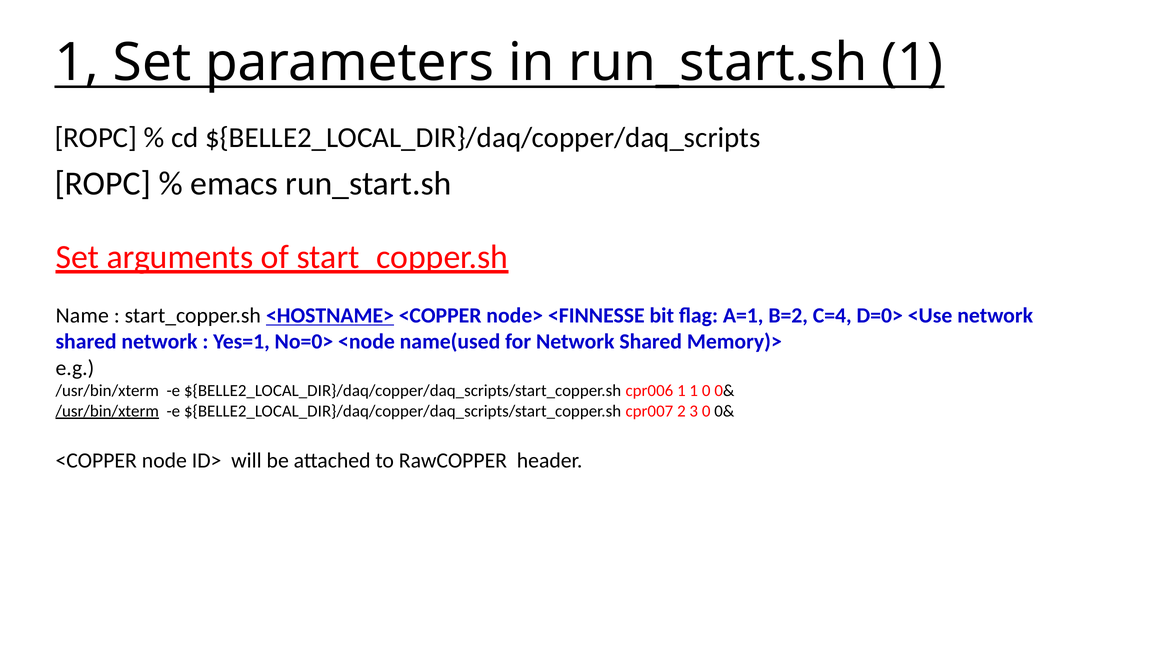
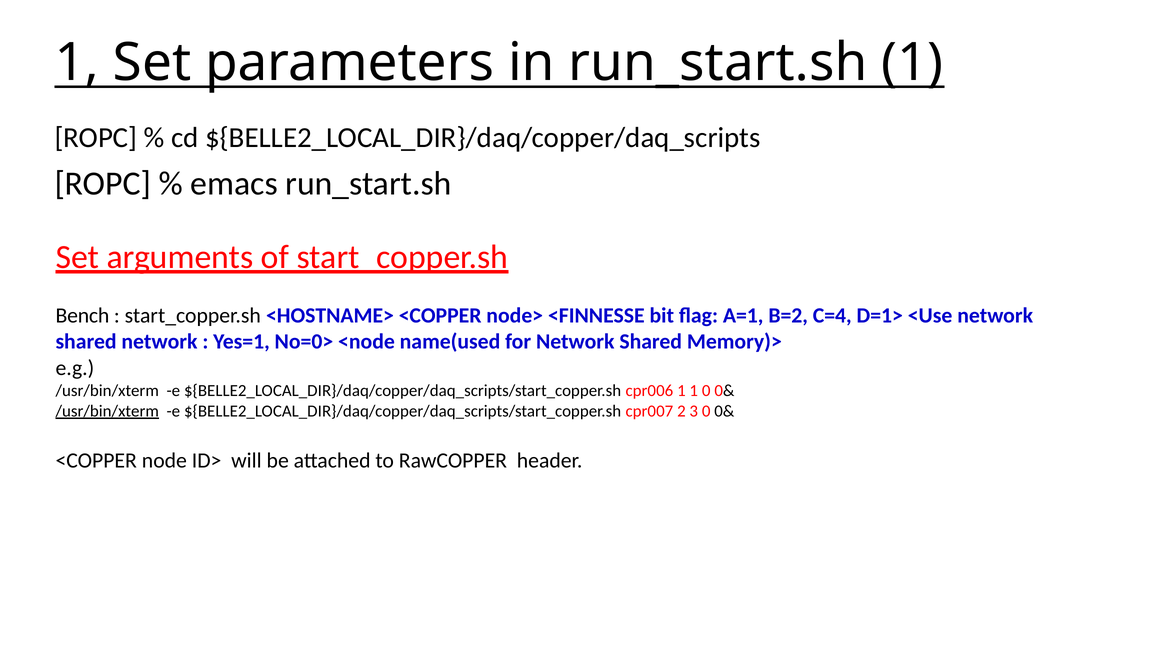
Name: Name -> Bench
<HOSTNAME> underline: present -> none
D=0>: D=0> -> D=1>
